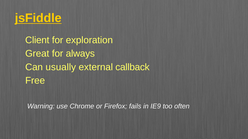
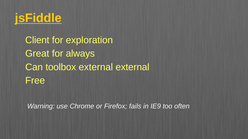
usually: usually -> toolbox
external callback: callback -> external
